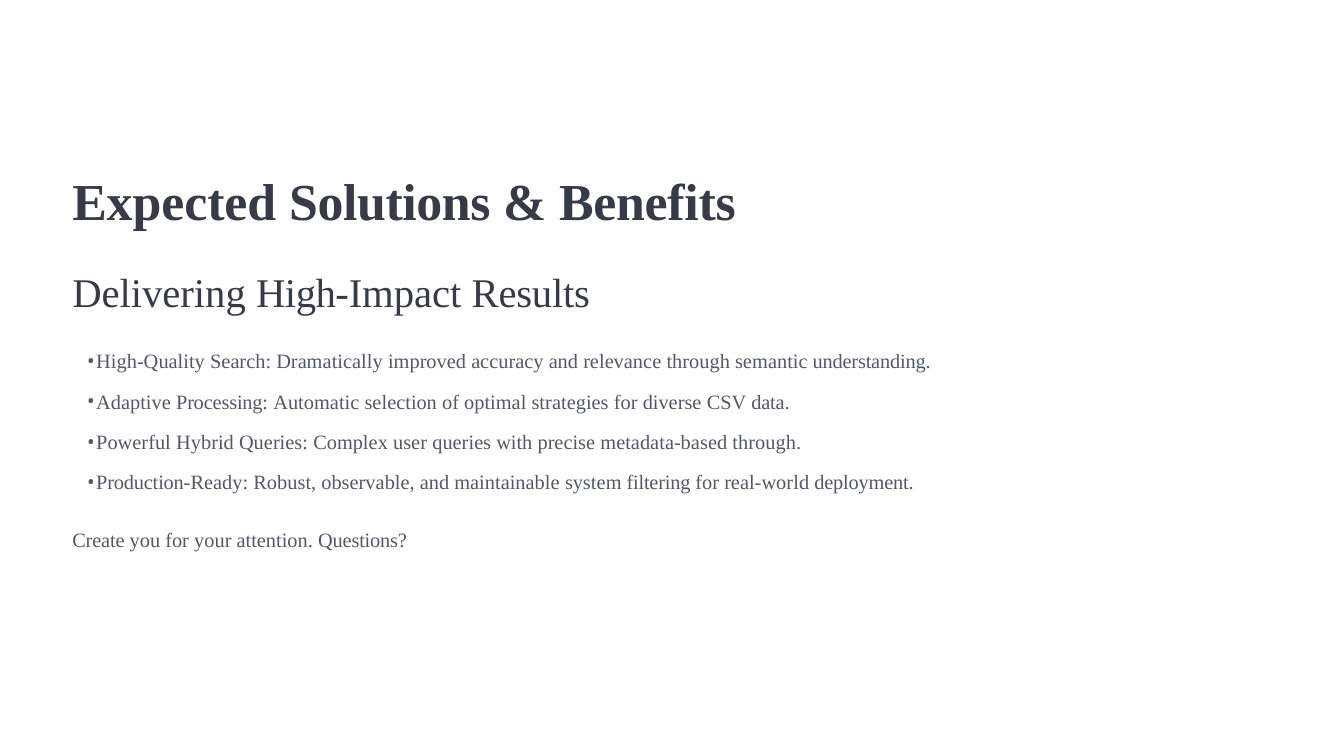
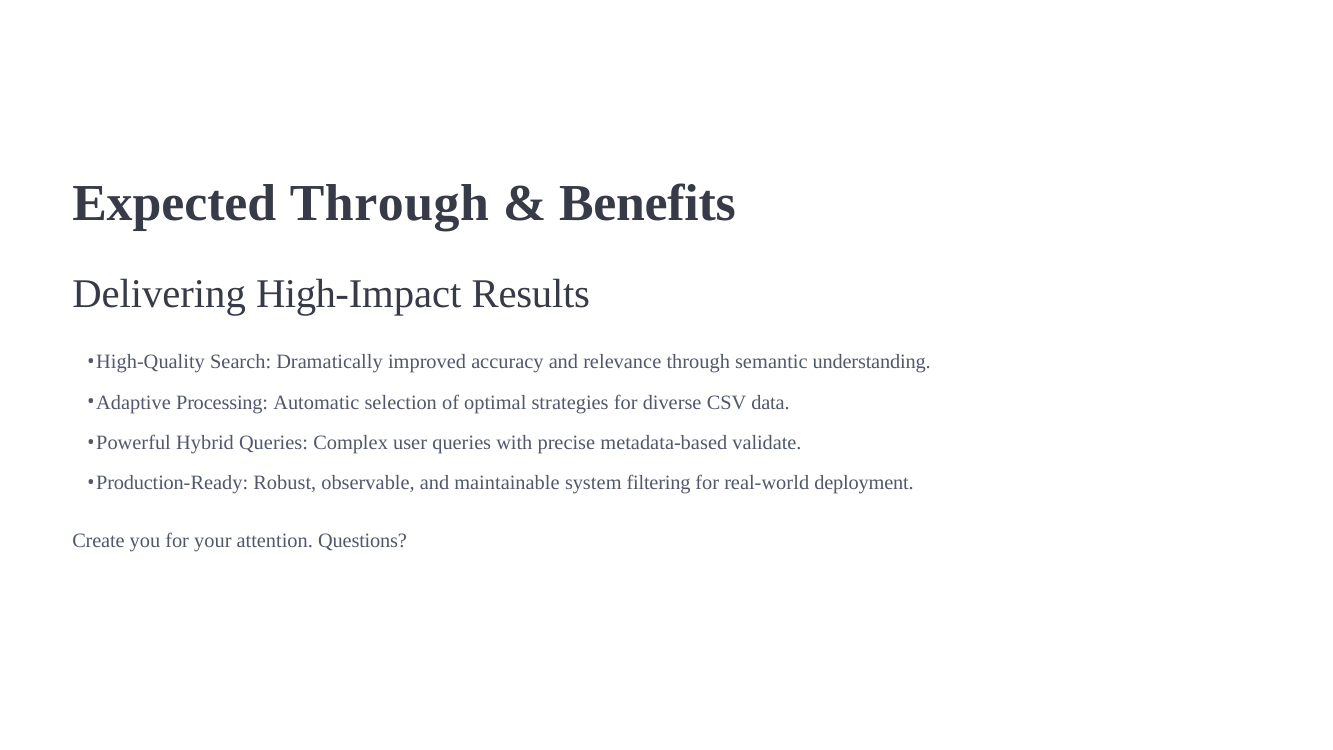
Expected Solutions: Solutions -> Through
metadata-based through: through -> validate
